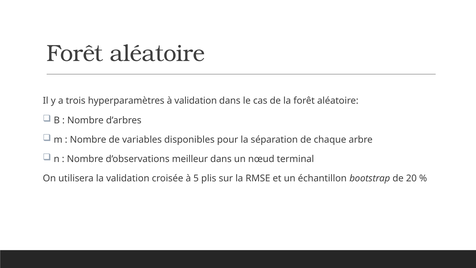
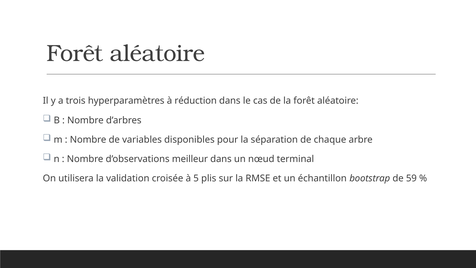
à validation: validation -> réduction
20: 20 -> 59
